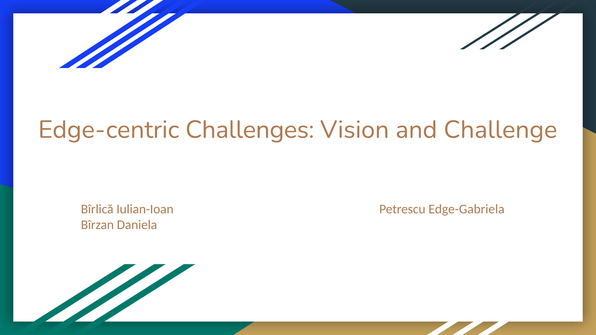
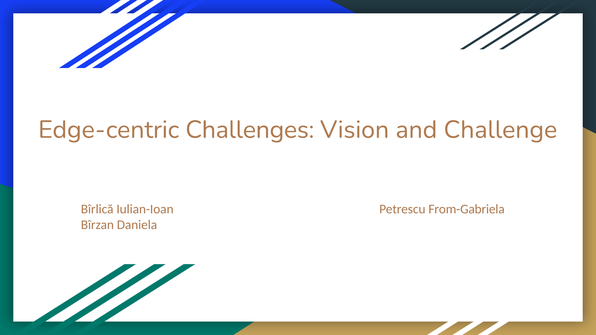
Edge-Gabriela: Edge-Gabriela -> From-Gabriela
